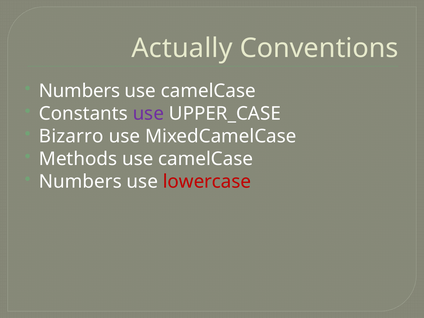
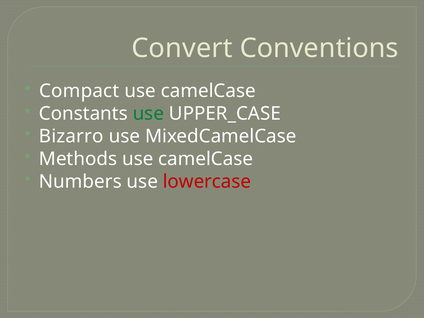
Actually: Actually -> Convert
Numbers at (79, 91): Numbers -> Compact
use at (148, 114) colour: purple -> green
